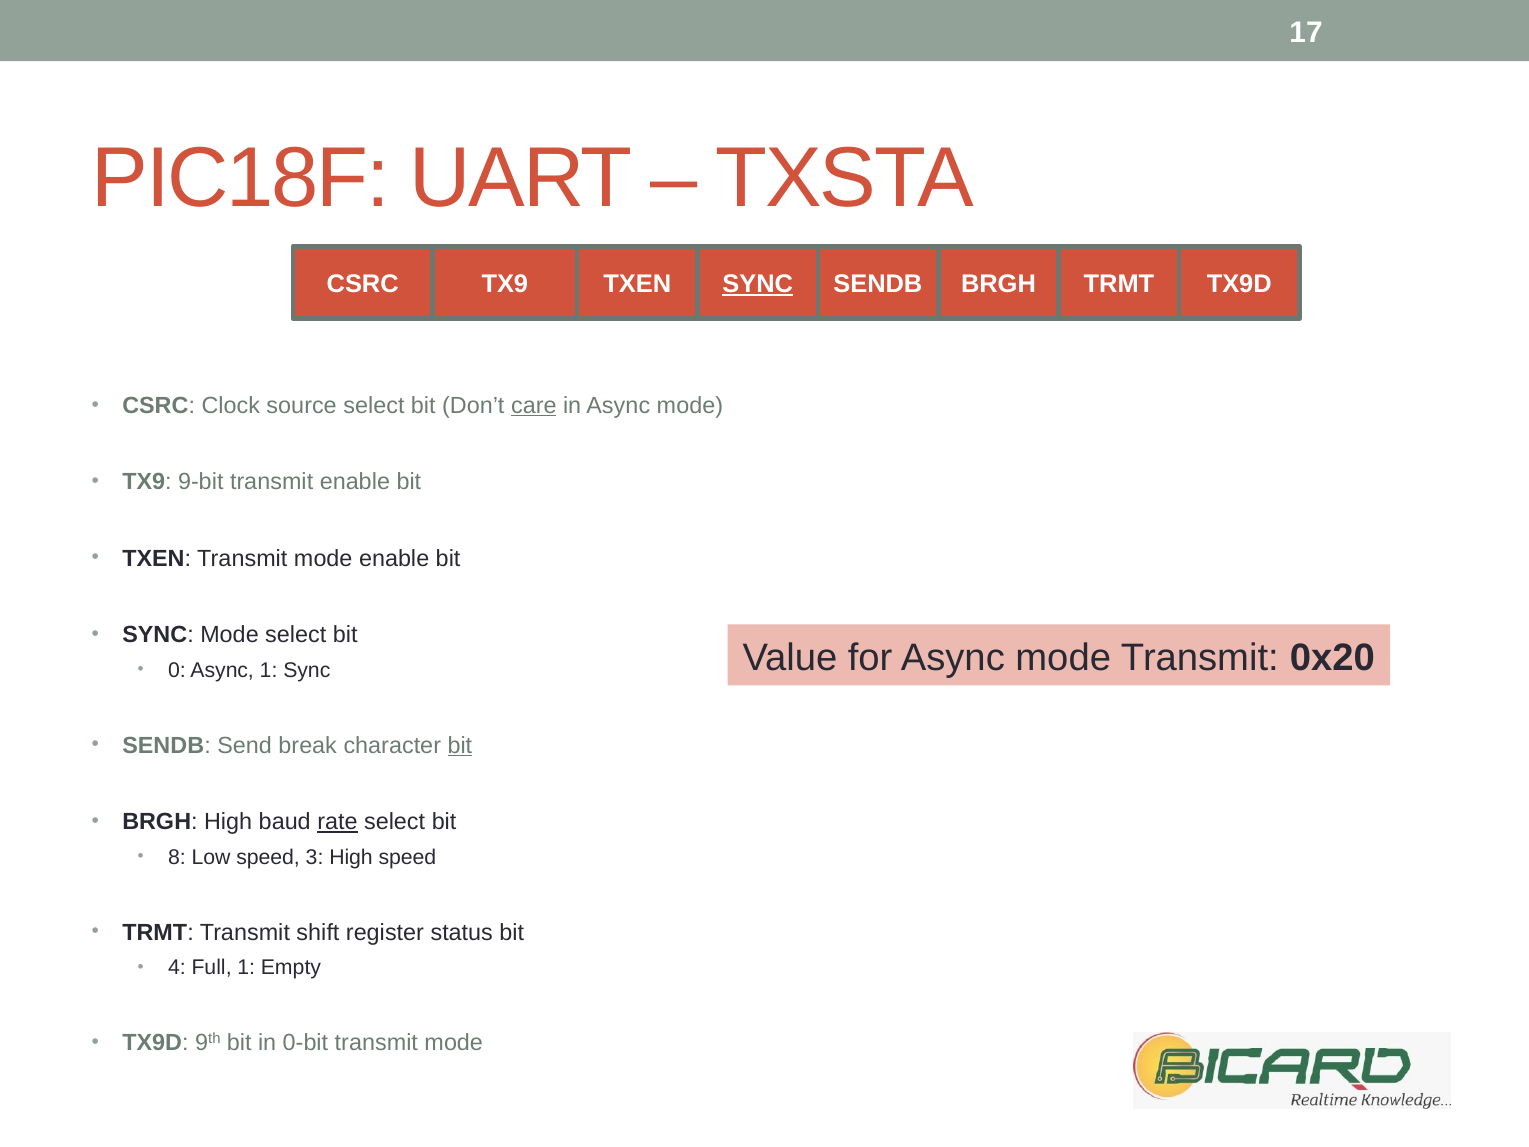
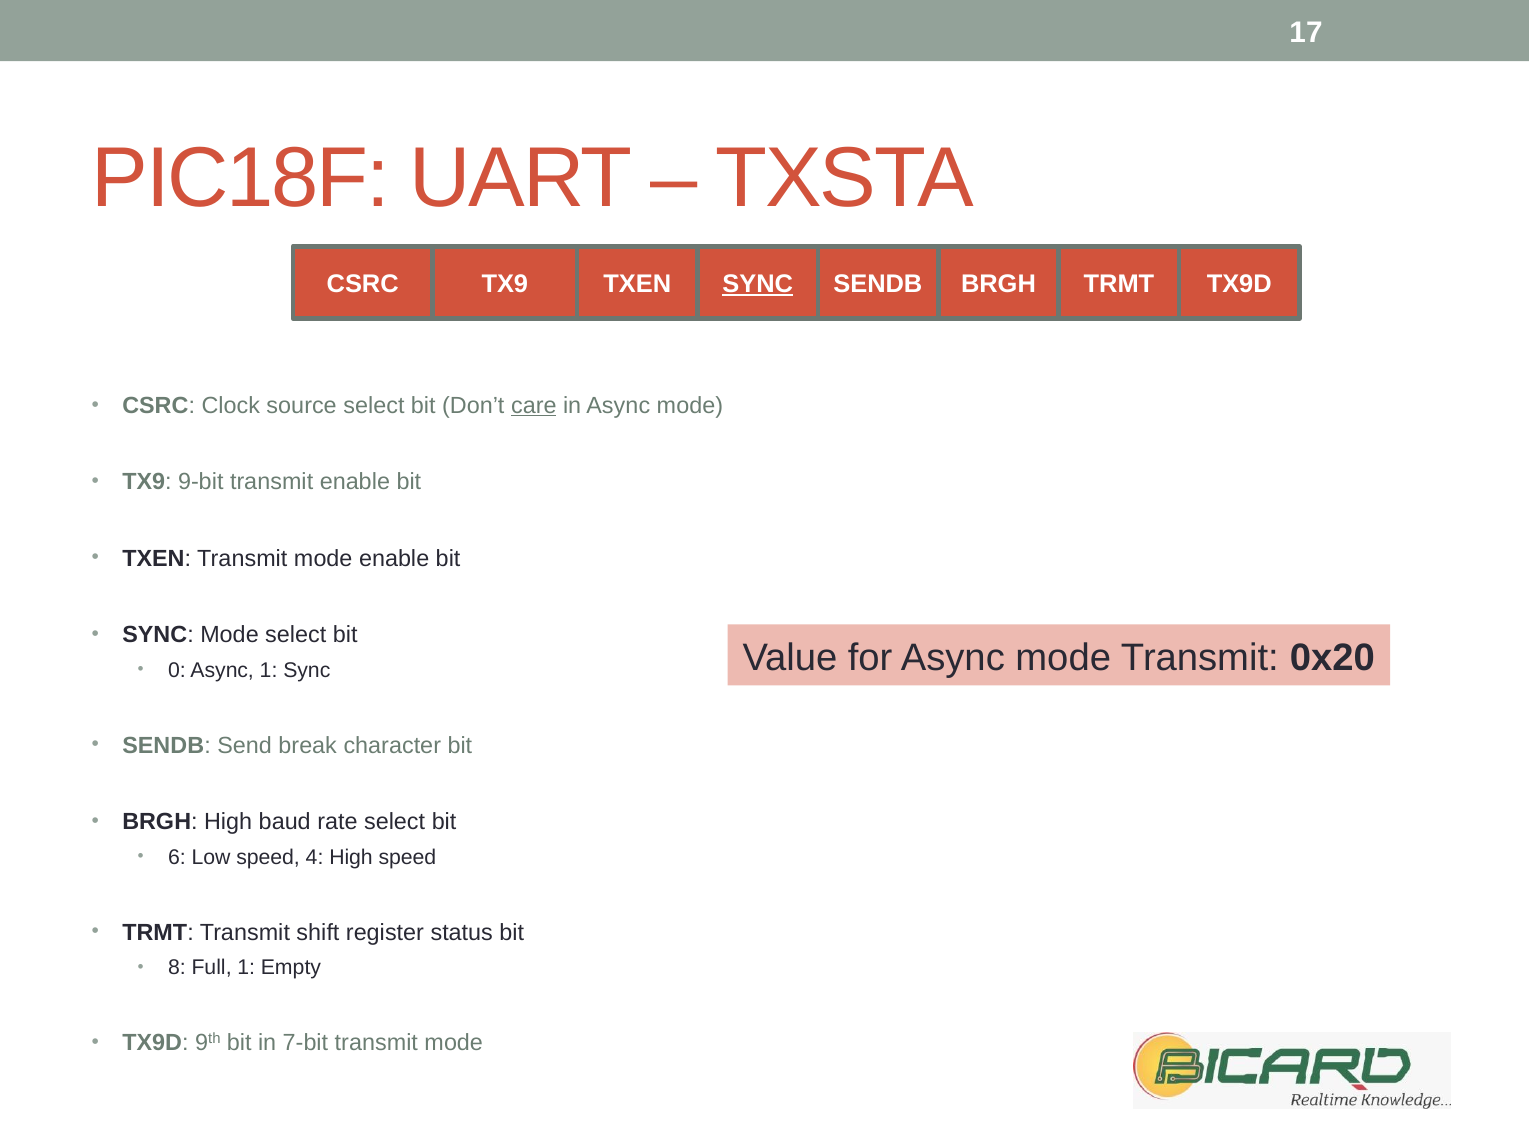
bit at (460, 745) underline: present -> none
rate underline: present -> none
8: 8 -> 6
3: 3 -> 4
4: 4 -> 8
0-bit: 0-bit -> 7-bit
